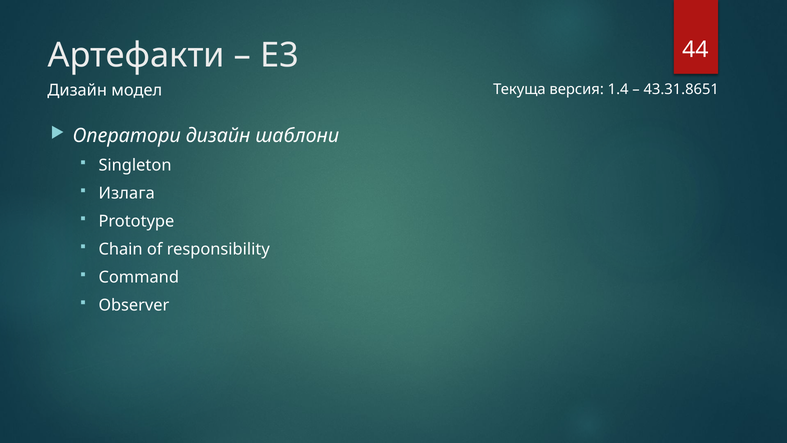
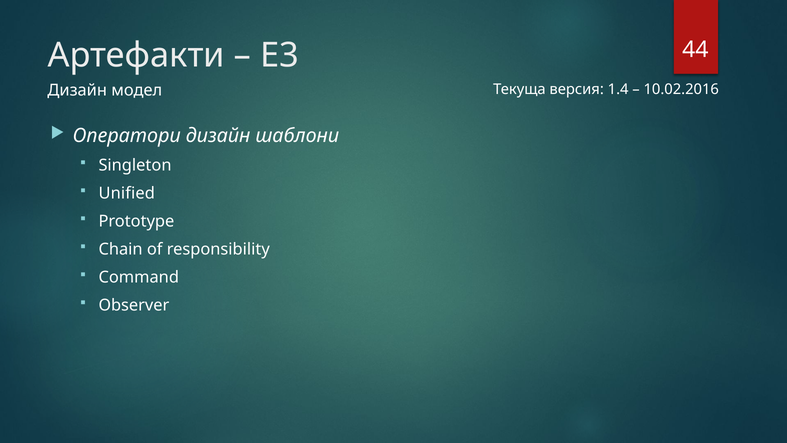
43.31.8651: 43.31.8651 -> 10.02.2016
Излага: Излага -> Unified
